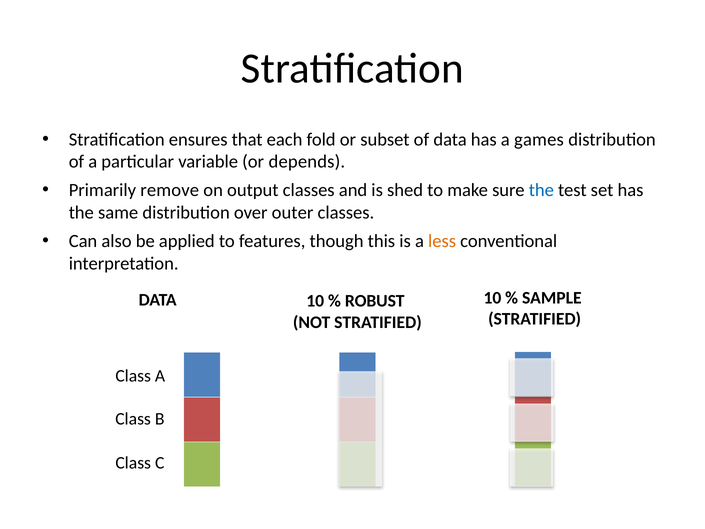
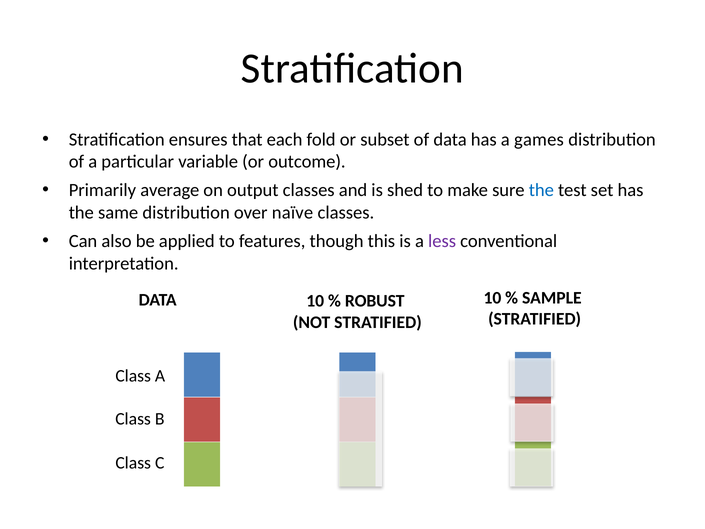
depends: depends -> outcome
remove: remove -> average
outer: outer -> naïve
less colour: orange -> purple
